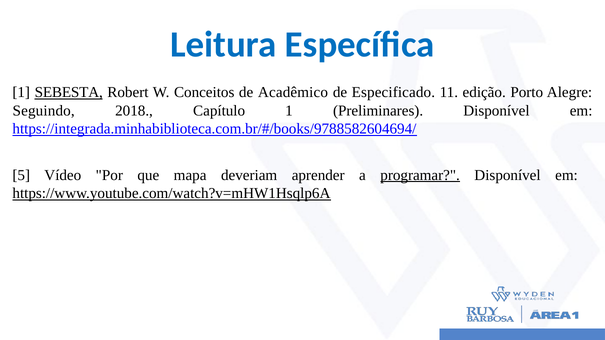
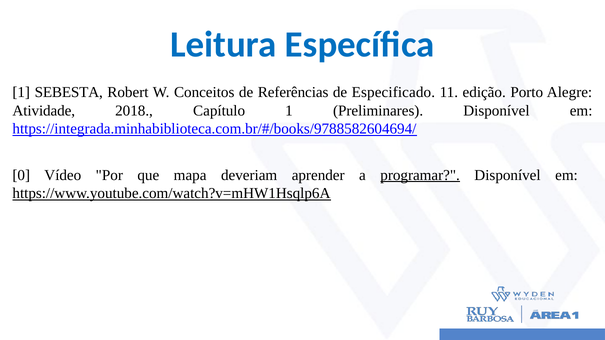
SEBESTA underline: present -> none
Acadêmico: Acadêmico -> Referências
Seguindo: Seguindo -> Atividade
5: 5 -> 0
